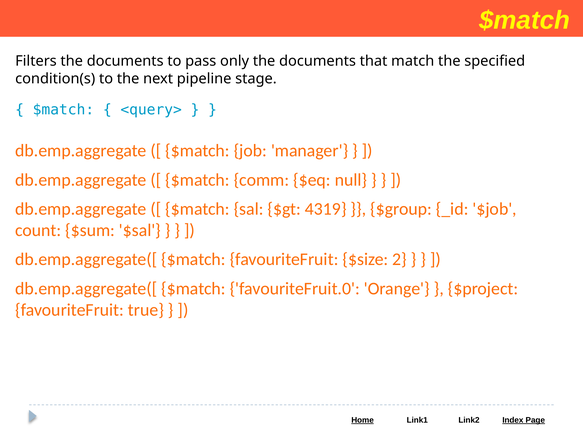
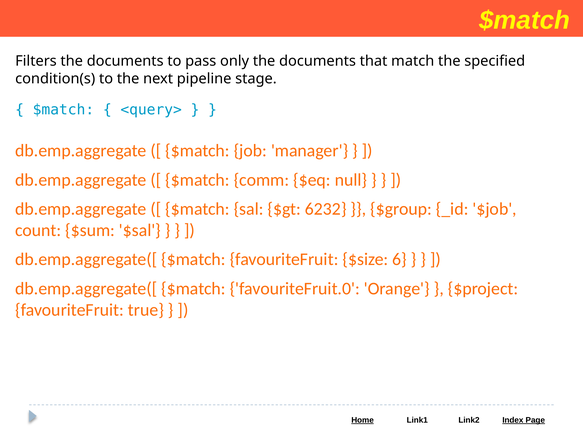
4319: 4319 -> 6232
2: 2 -> 6
